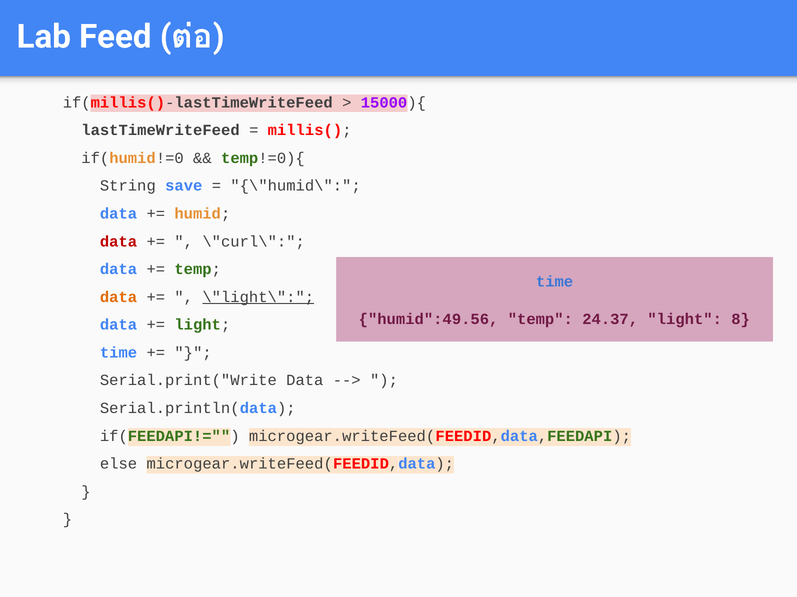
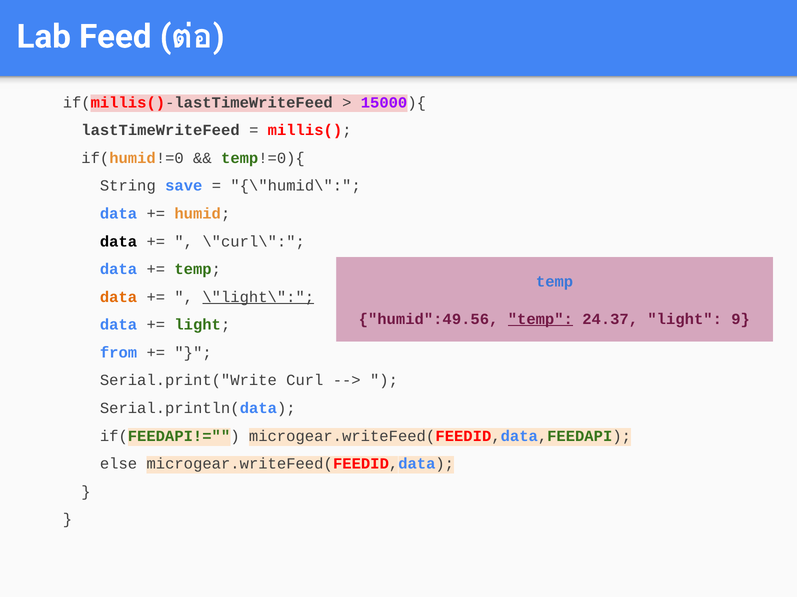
data at (119, 242) colour: red -> black
time at (555, 282): time -> temp
temp at (540, 319) underline: none -> present
8: 8 -> 9
time at (119, 353): time -> from
Serial.print("Write Data: Data -> Curl
